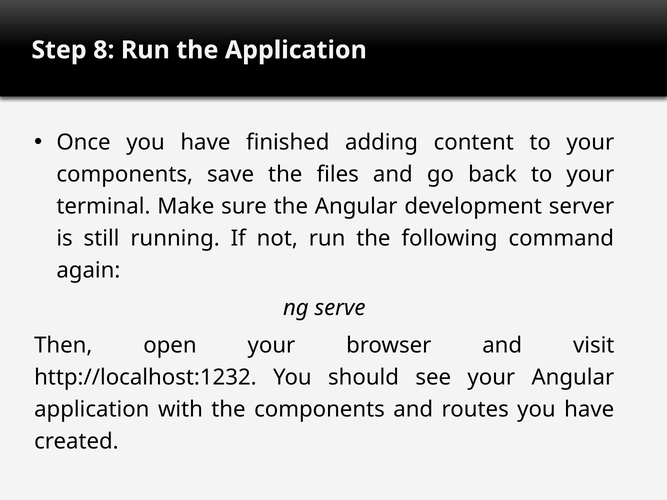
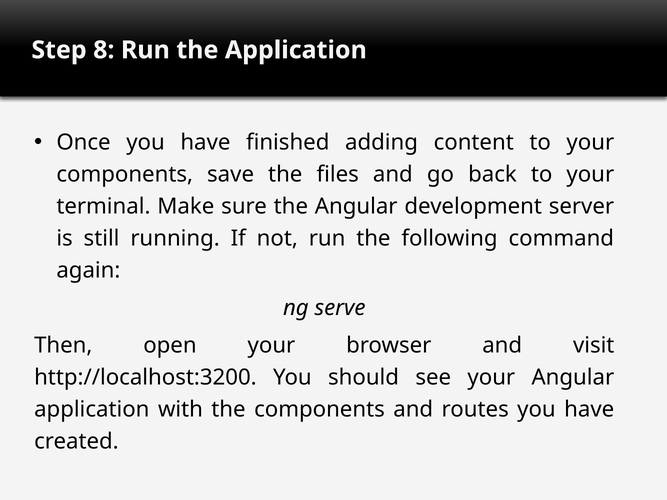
http://localhost:1232: http://localhost:1232 -> http://localhost:3200
